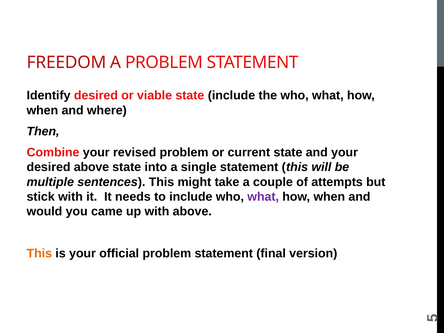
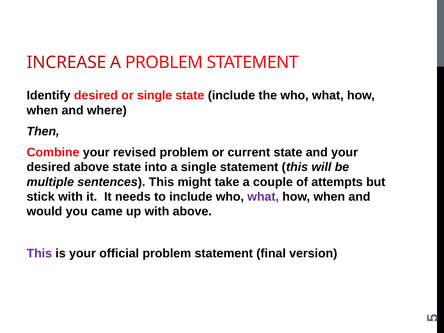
FREEDOM: FREEDOM -> INCREASE
or viable: viable -> single
This at (39, 254) colour: orange -> purple
